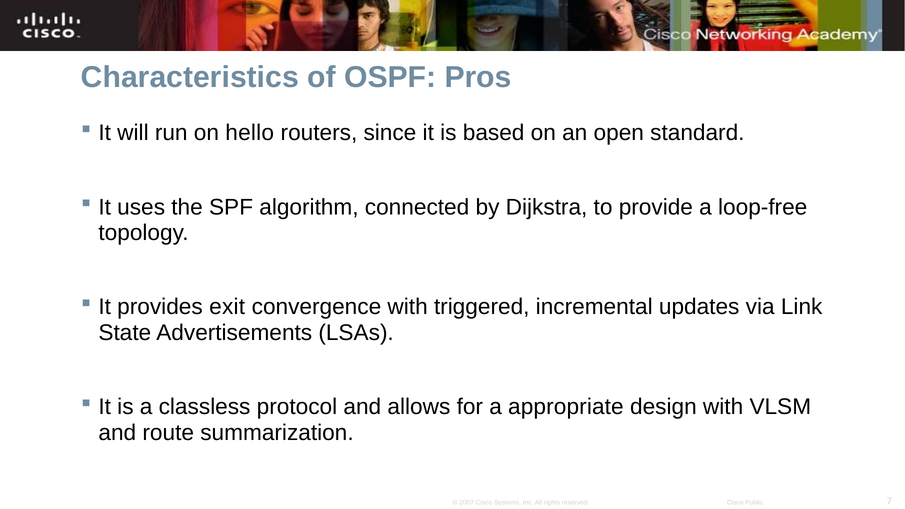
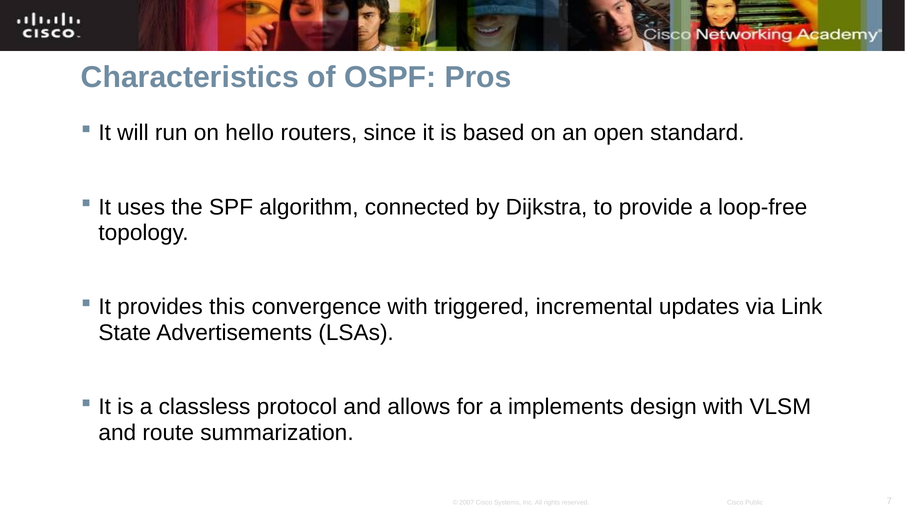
exit: exit -> this
appropriate: appropriate -> implements
